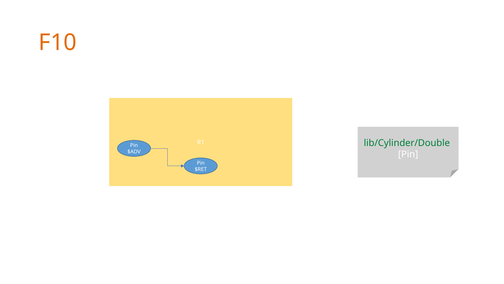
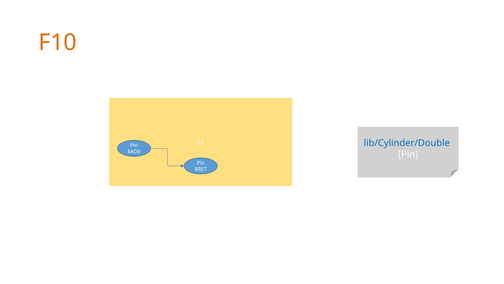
lib/Cylinder/Double colour: green -> blue
